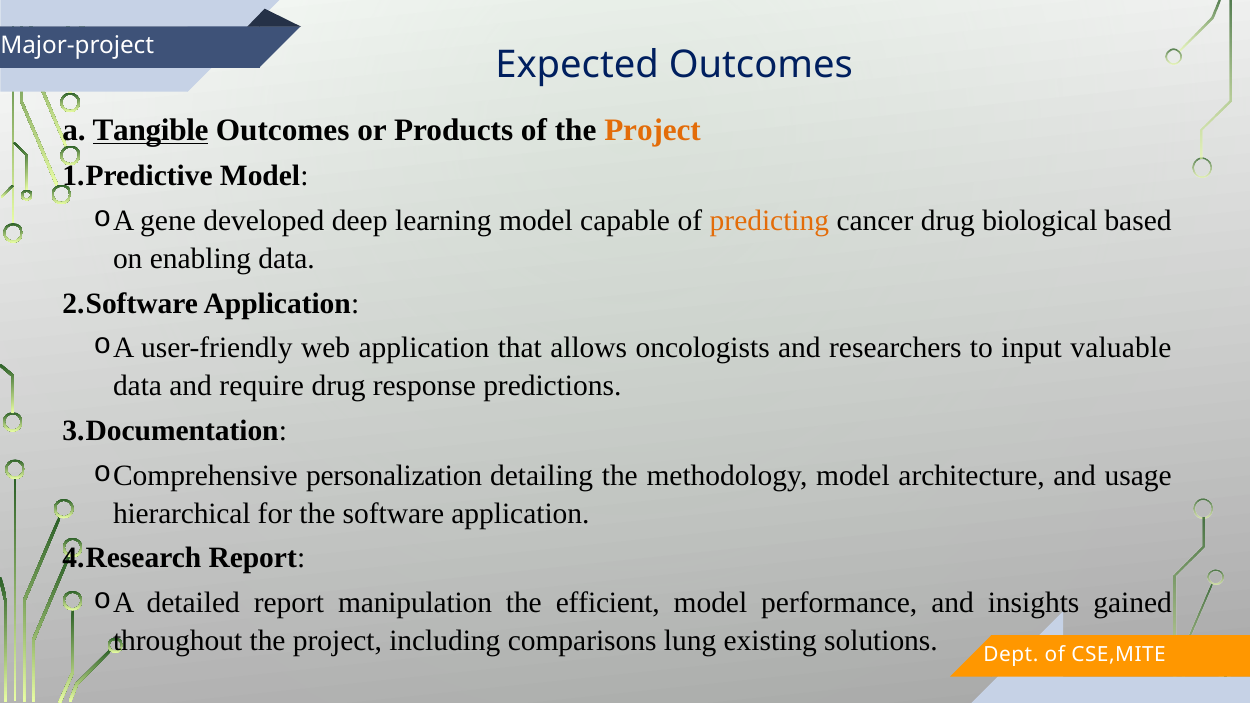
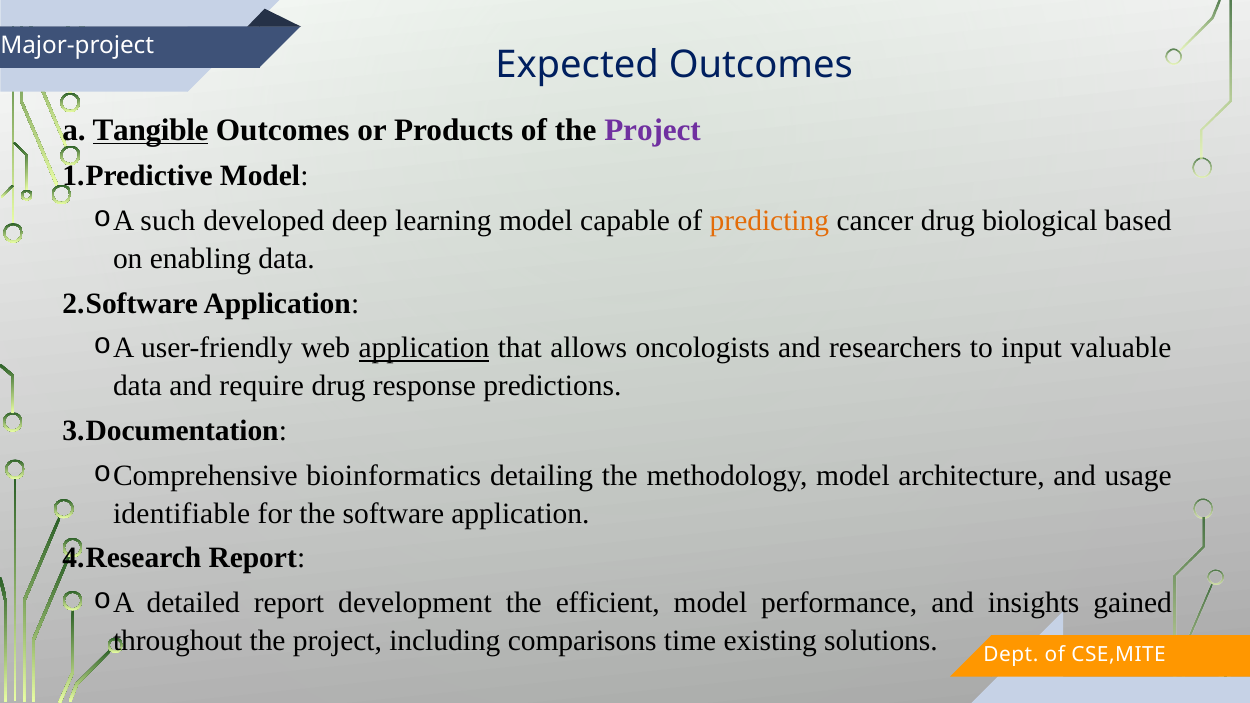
Project at (653, 130) colour: orange -> purple
gene: gene -> such
application at (424, 348) underline: none -> present
personalization: personalization -> bioinformatics
hierarchical: hierarchical -> identifiable
manipulation: manipulation -> development
lung: lung -> time
